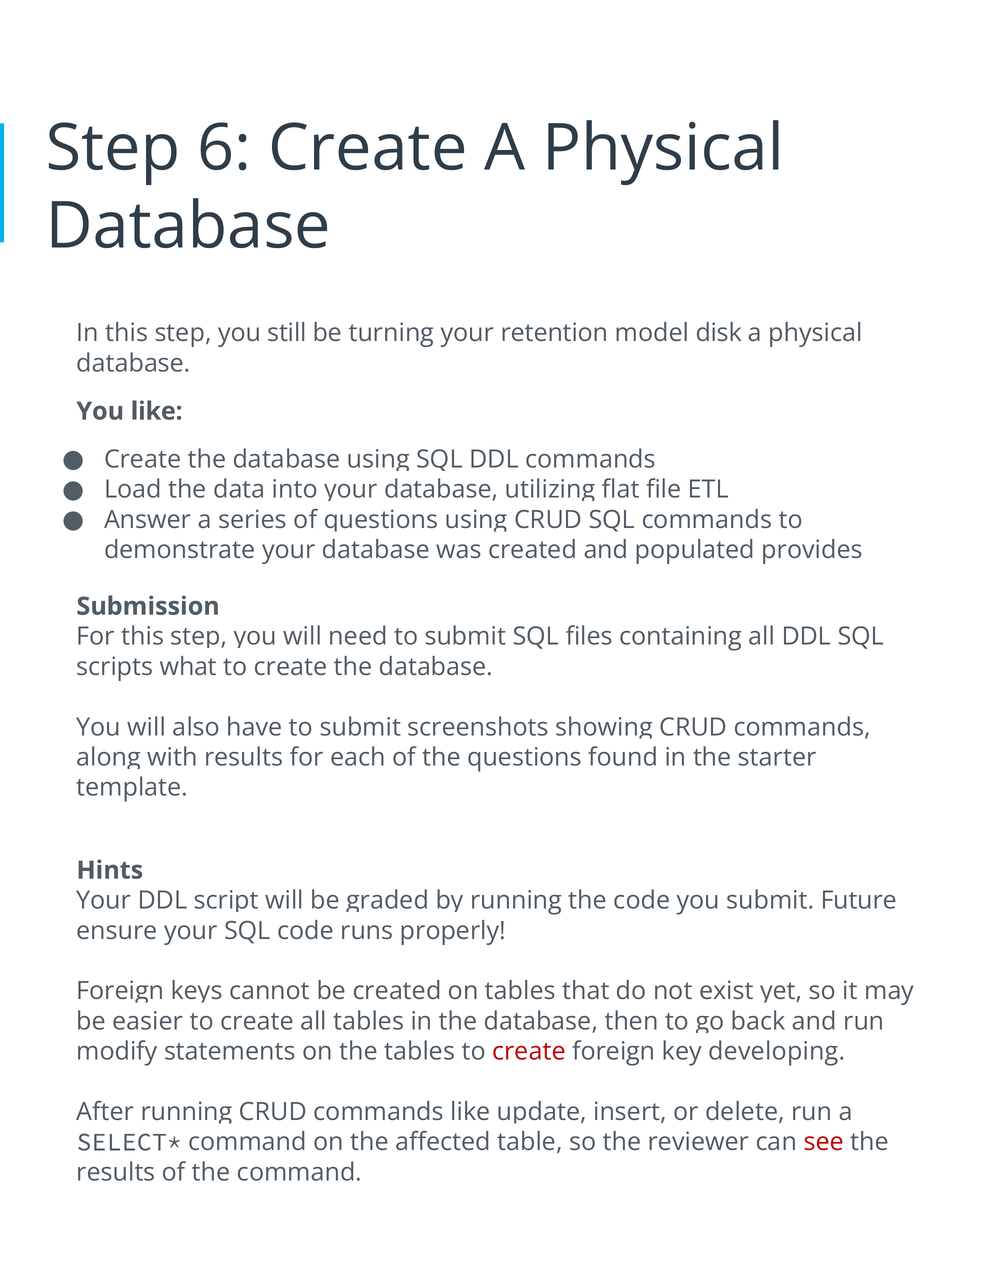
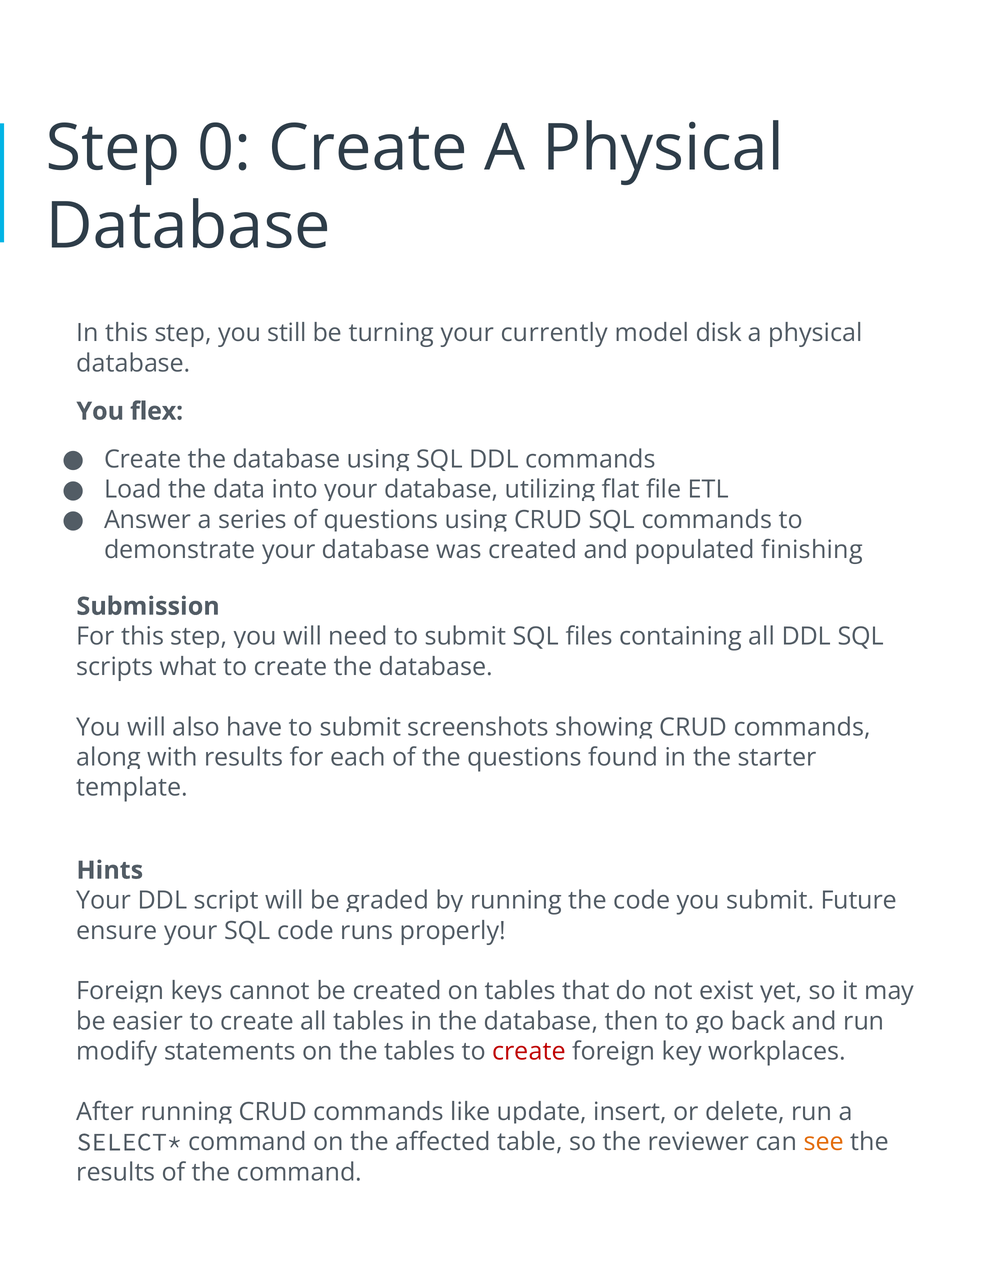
6: 6 -> 0
retention: retention -> currently
You like: like -> flex
provides: provides -> finishing
developing: developing -> workplaces
see colour: red -> orange
